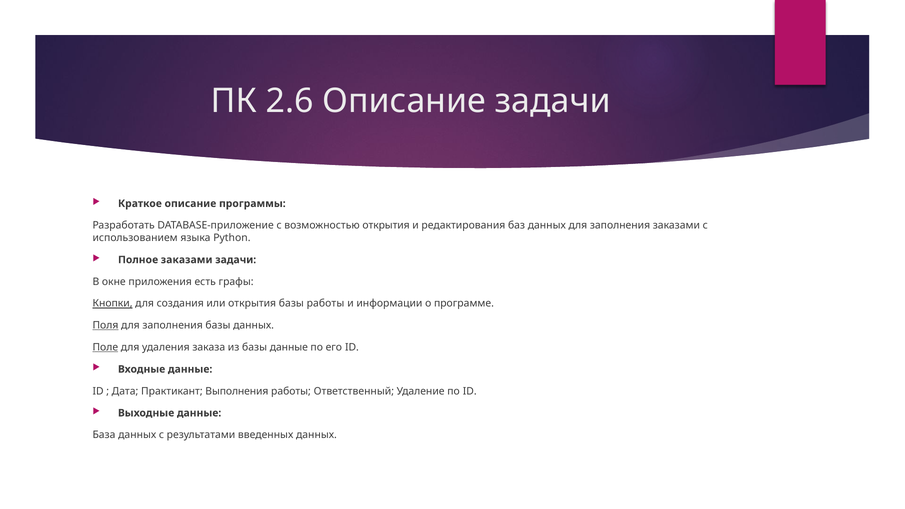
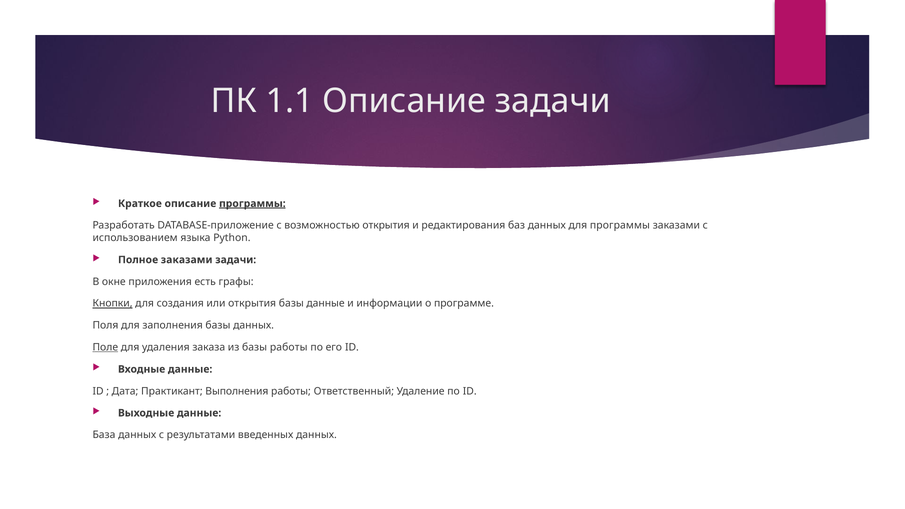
2.6: 2.6 -> 1.1
программы at (252, 204) underline: none -> present
данных для заполнения: заполнения -> программы
базы работы: работы -> данные
Поля underline: present -> none
базы данные: данные -> работы
